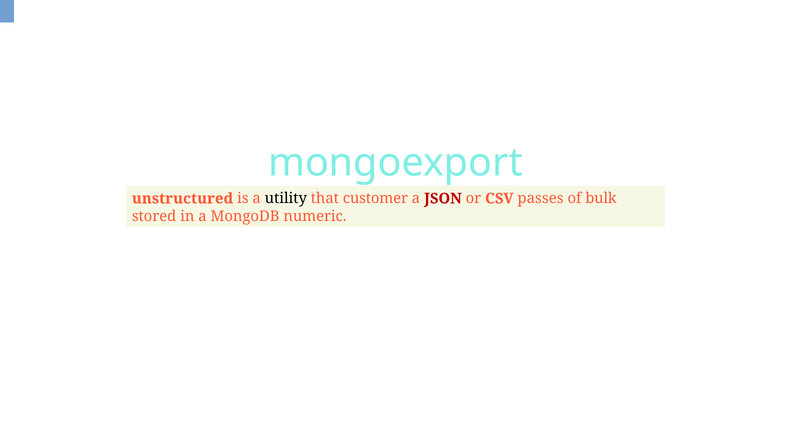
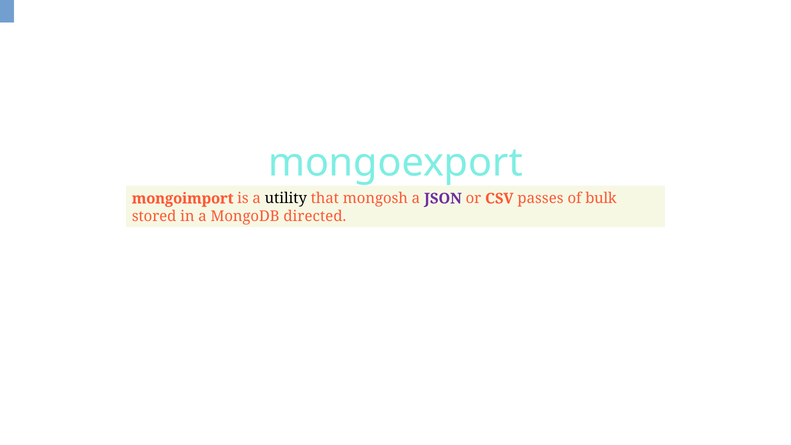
unstructured: unstructured -> mongoimport
customer: customer -> mongosh
JSON colour: red -> purple
numeric: numeric -> directed
